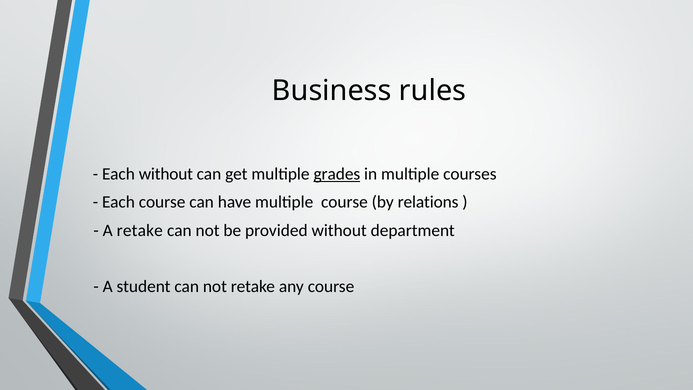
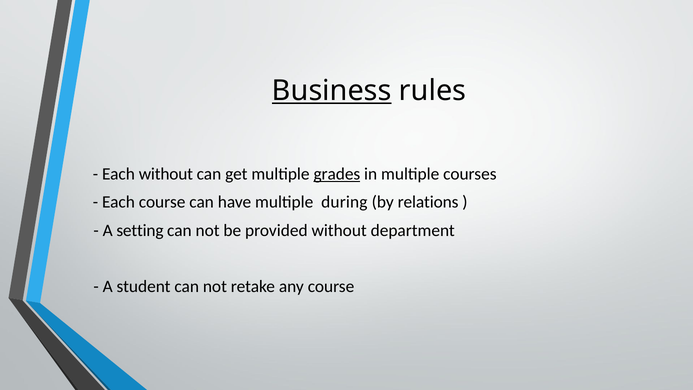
Business underline: none -> present
multiple course: course -> during
A retake: retake -> setting
